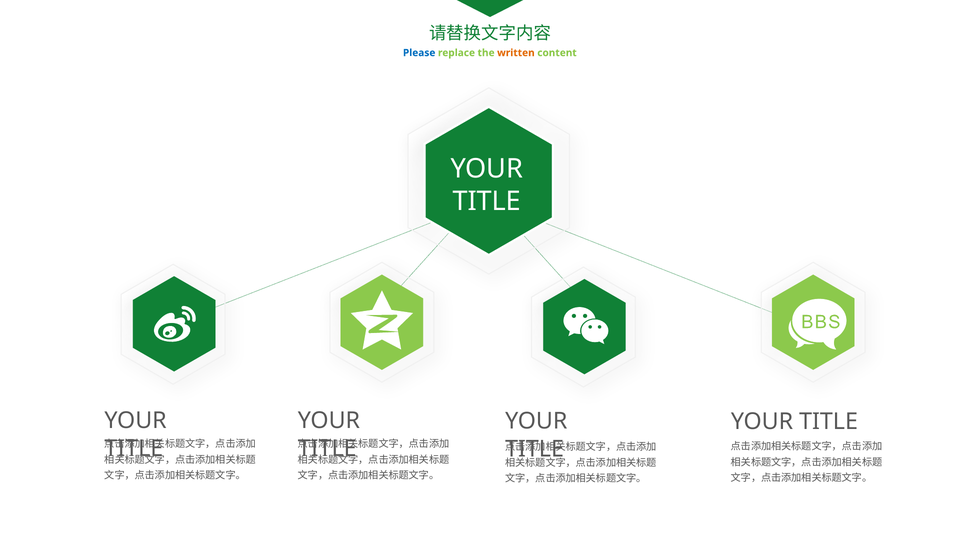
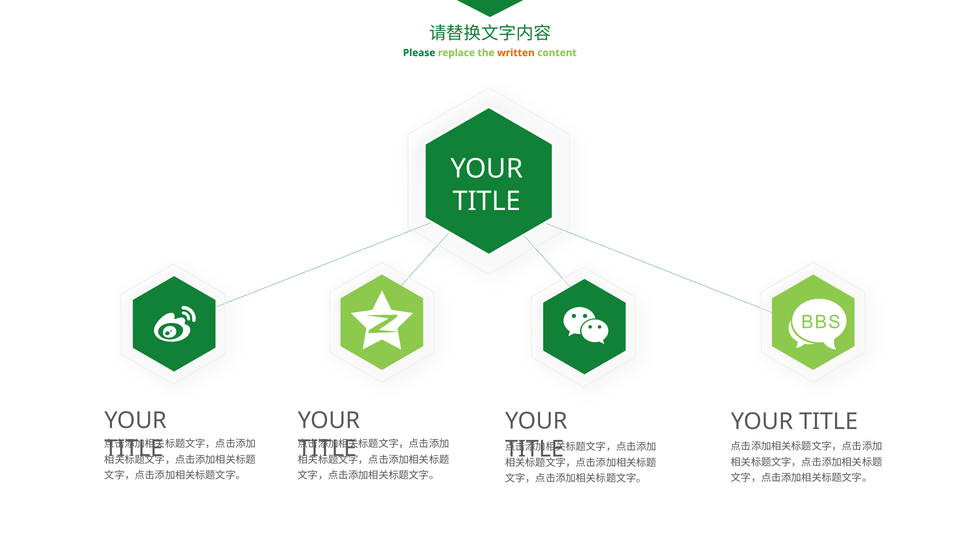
Please colour: blue -> green
